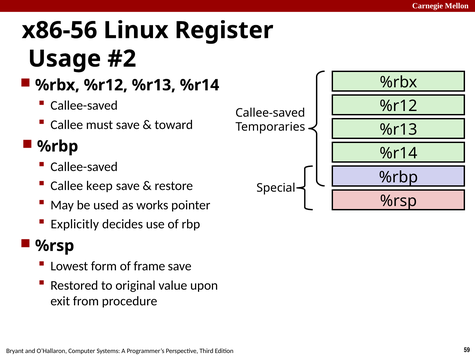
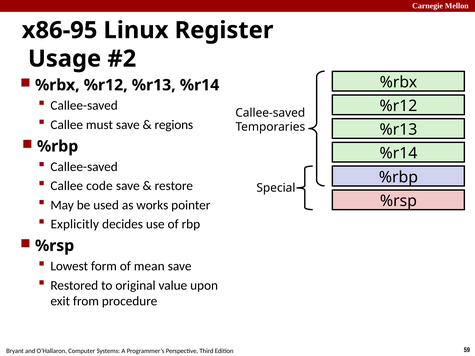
x86-56: x86-56 -> x86-95
toward: toward -> regions
keep: keep -> code
frame: frame -> mean
